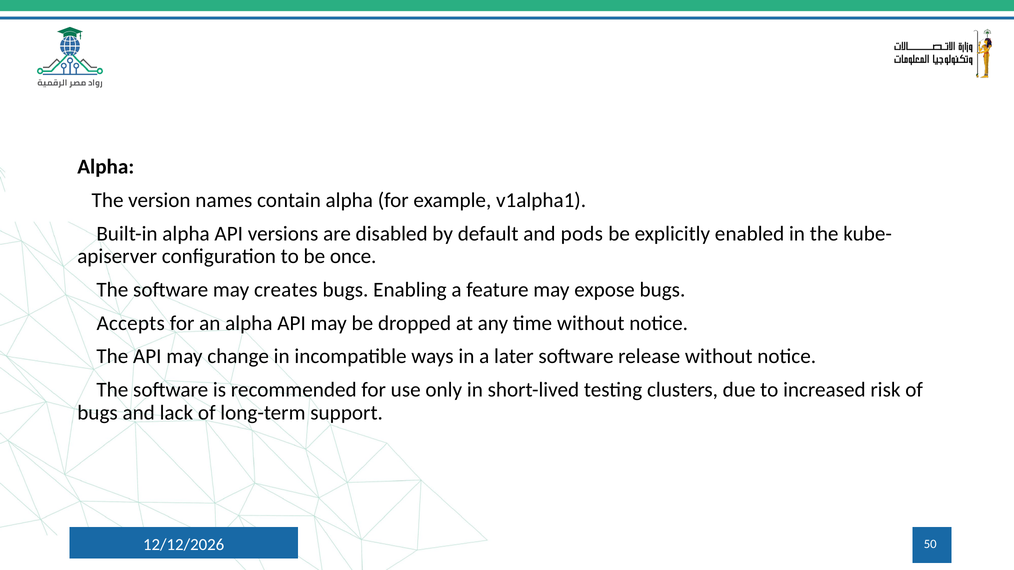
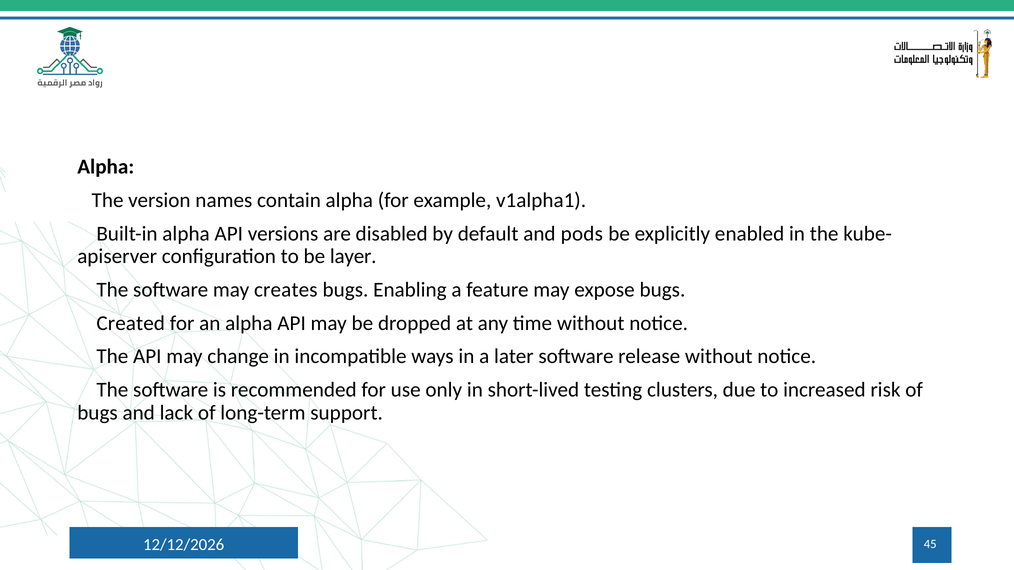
once: once -> layer
Accepts: Accepts -> Created
50: 50 -> 45
